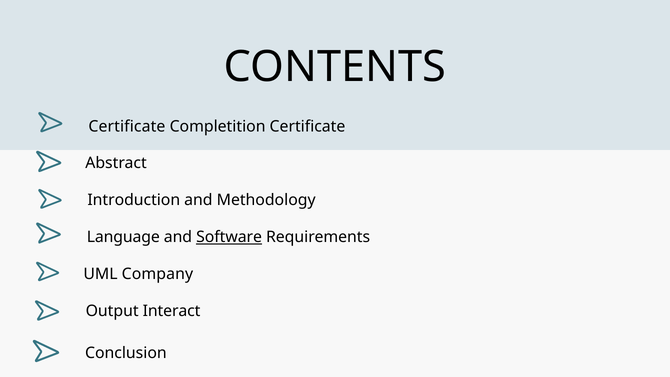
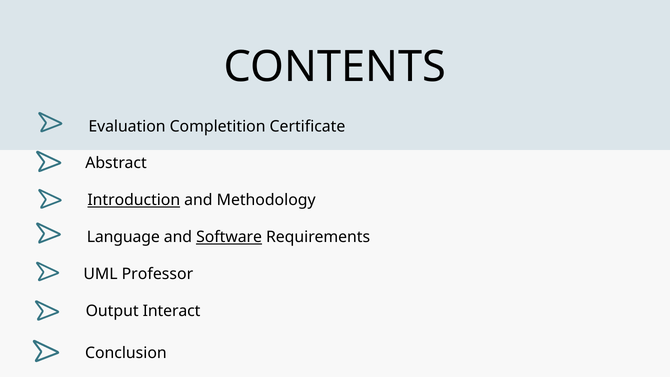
Certificate at (127, 126): Certificate -> Evaluation
Introduction underline: none -> present
Company: Company -> Professor
